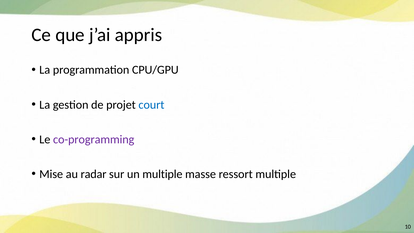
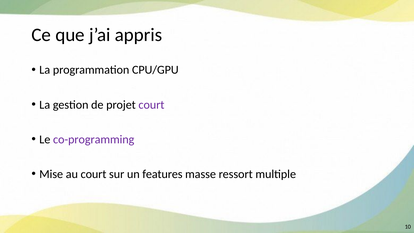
court at (151, 105) colour: blue -> purple
au radar: radar -> court
un multiple: multiple -> features
